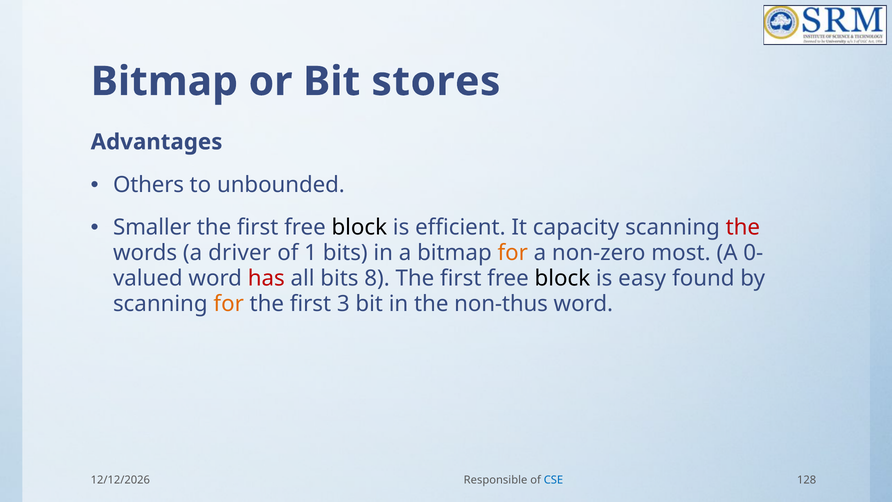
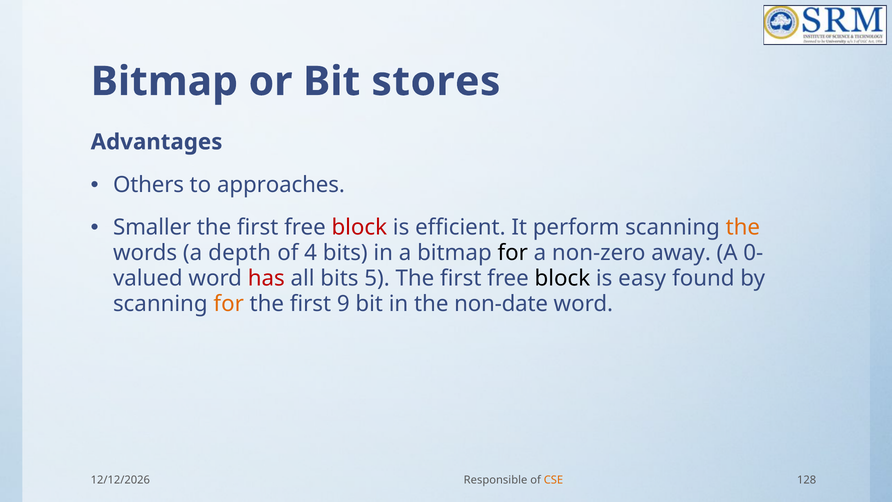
unbounded: unbounded -> approaches
block at (359, 227) colour: black -> red
capacity: capacity -> perform
the at (743, 227) colour: red -> orange
driver: driver -> depth
1: 1 -> 4
for at (513, 253) colour: orange -> black
most: most -> away
8: 8 -> 5
3: 3 -> 9
non-thus: non-thus -> non-date
CSE colour: blue -> orange
